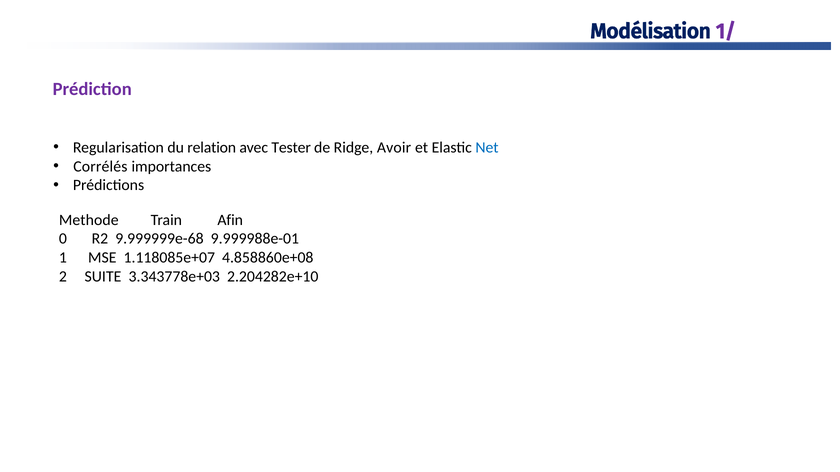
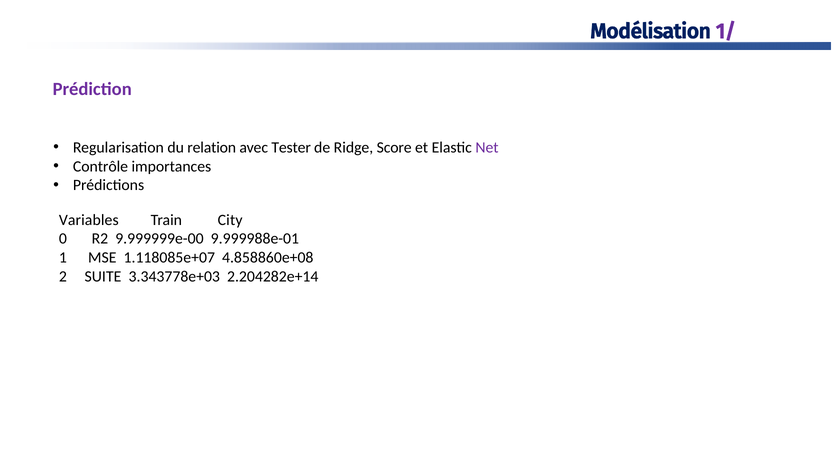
Avoir: Avoir -> Score
Net colour: blue -> purple
Corrélés: Corrélés -> Contrôle
Methode: Methode -> Variables
Afin: Afin -> City
9.999999e-68: 9.999999e-68 -> 9.999999e-00
2.204282e+10: 2.204282e+10 -> 2.204282e+14
